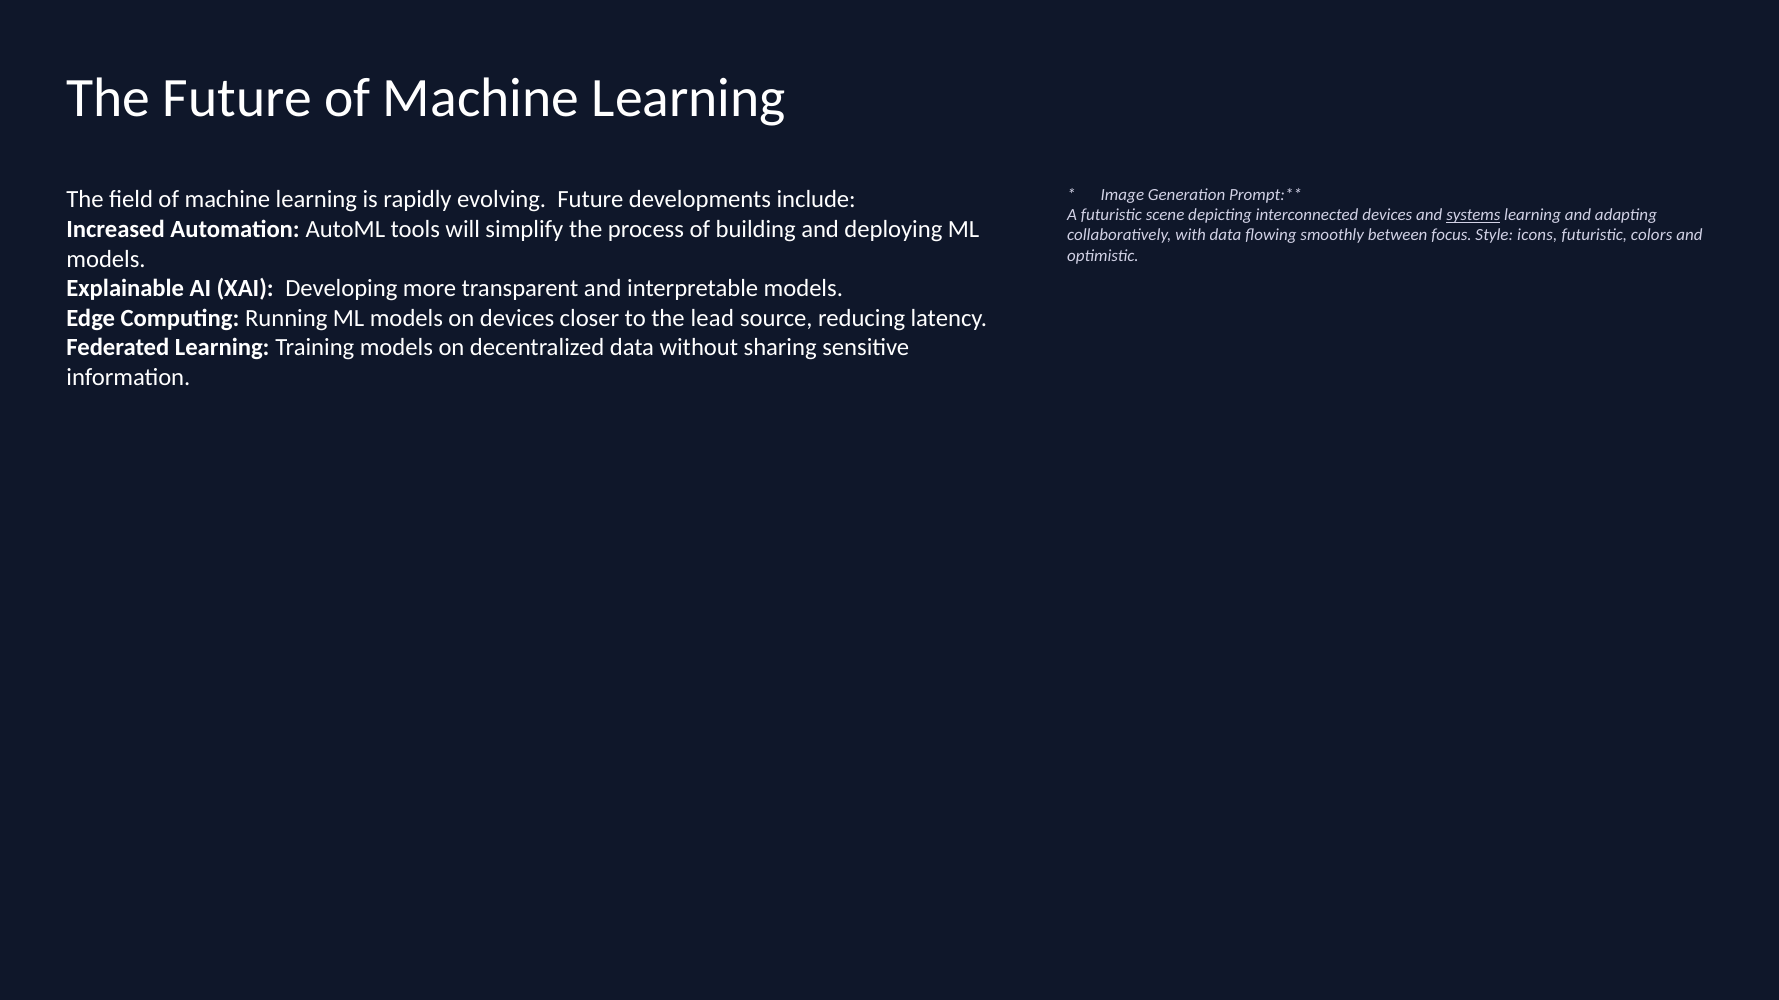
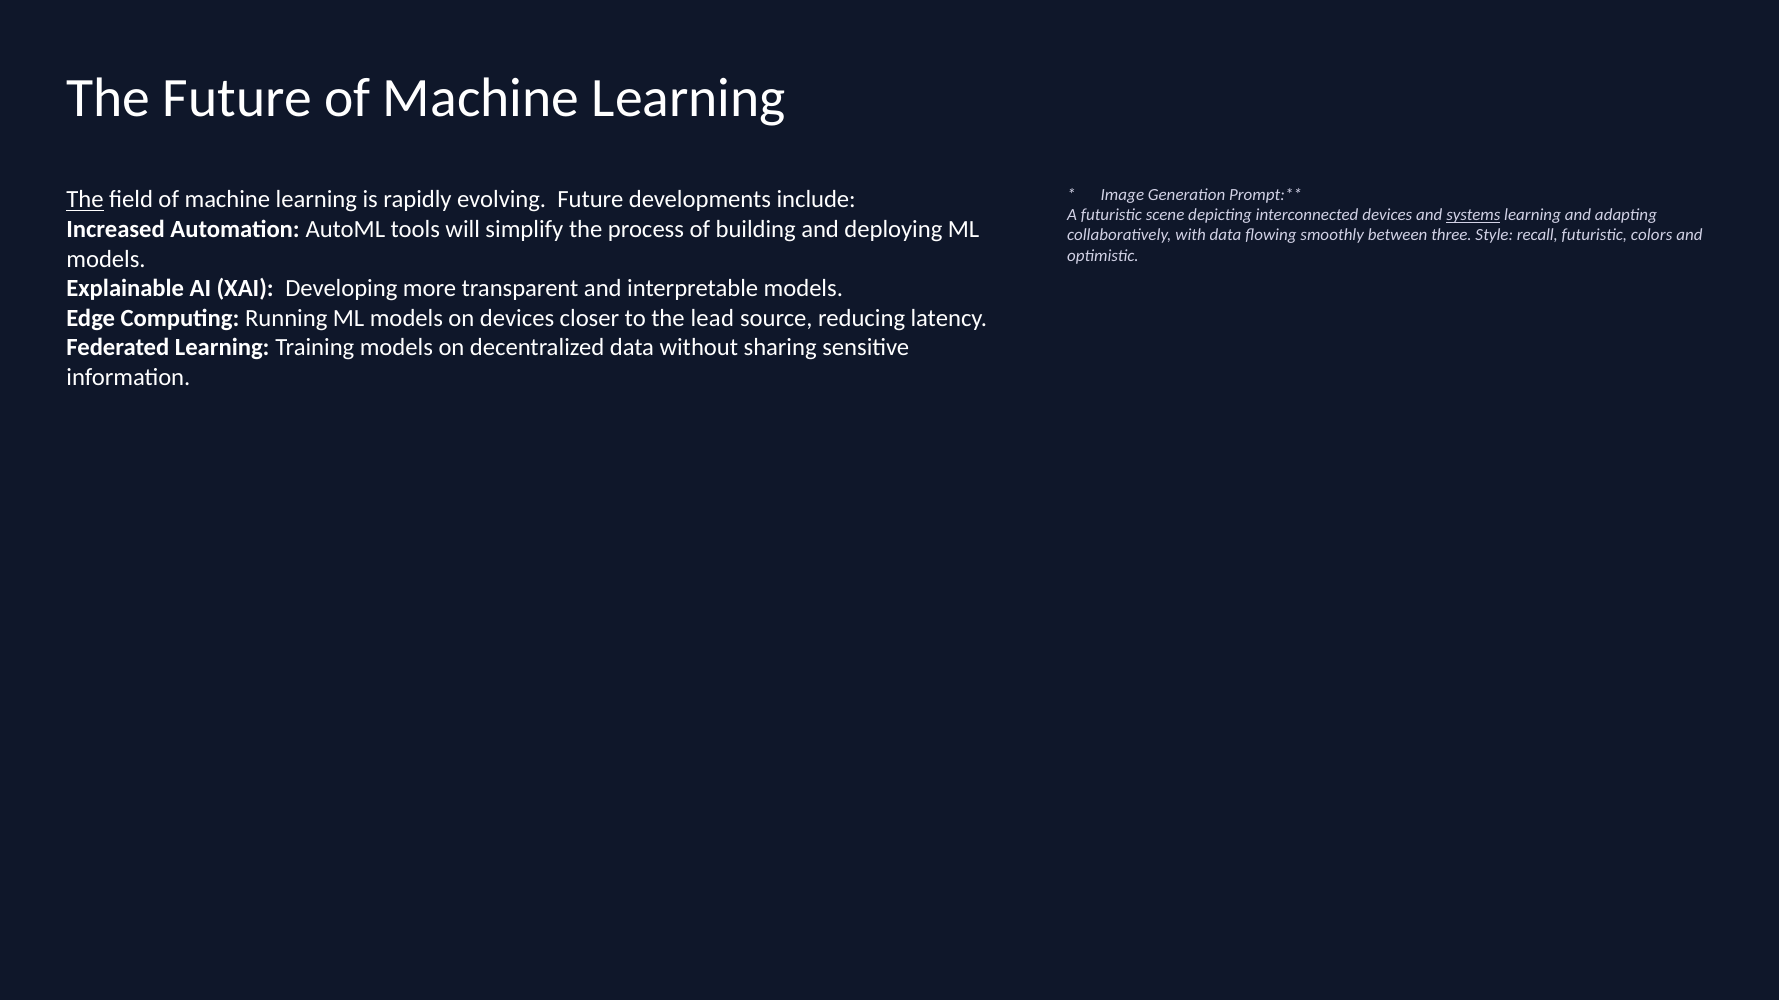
The at (85, 200) underline: none -> present
focus: focus -> three
icons: icons -> recall
